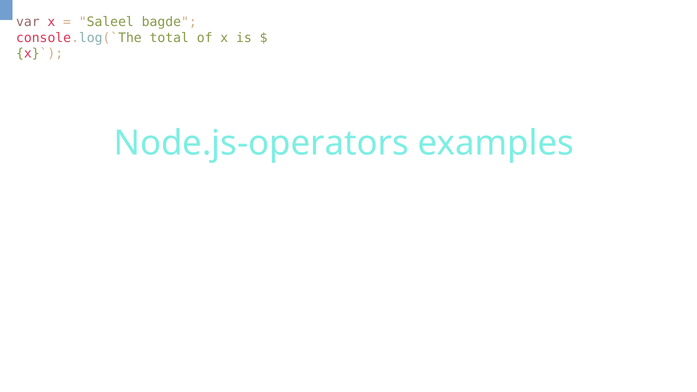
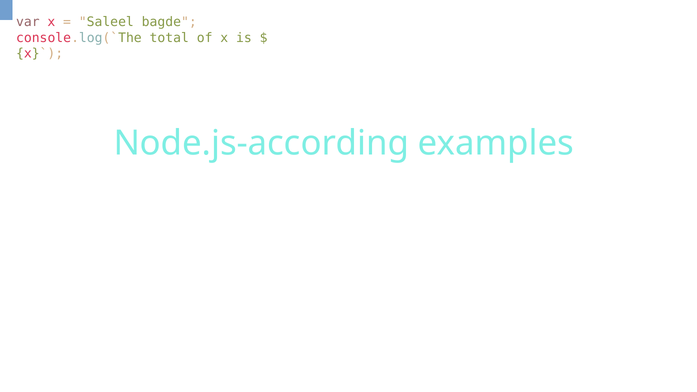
Node.js-operators: Node.js-operators -> Node.js-according
